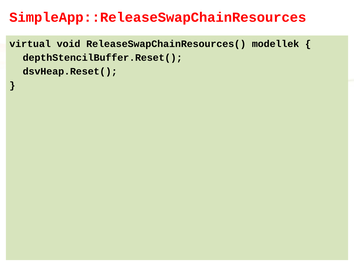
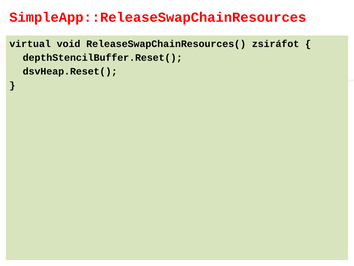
modellek: modellek -> zsiráfot
